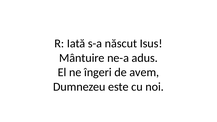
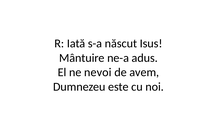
îngeri: îngeri -> nevoi
